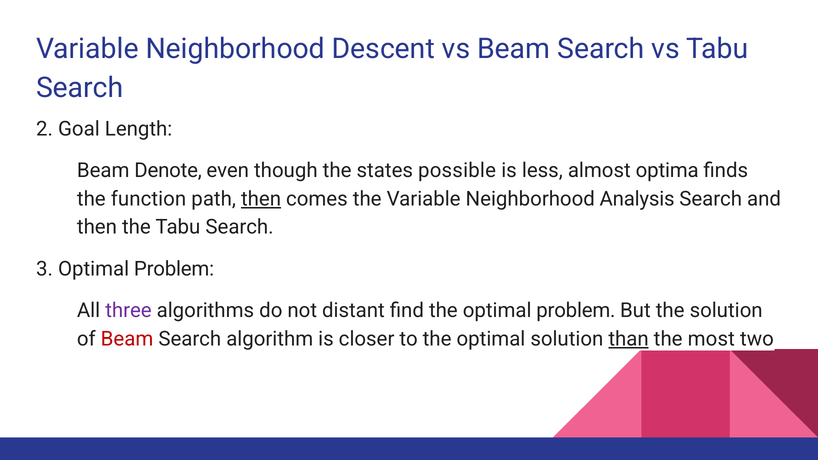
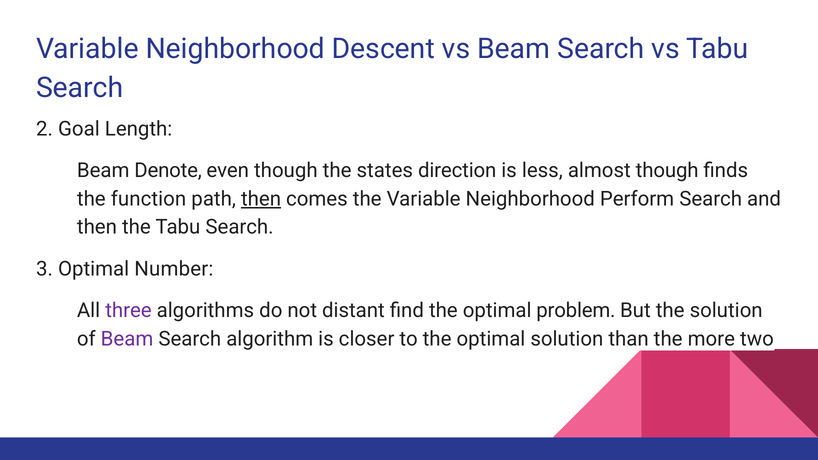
possible: possible -> direction
almost optima: optima -> though
Analysis: Analysis -> Perform
3 Optimal Problem: Problem -> Number
Beam at (127, 339) colour: red -> purple
than underline: present -> none
most: most -> more
